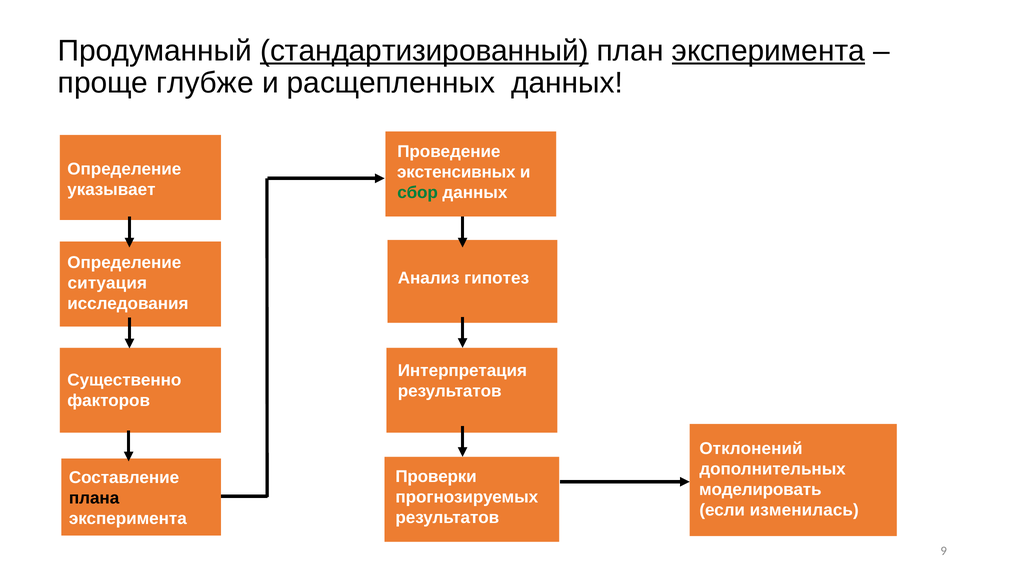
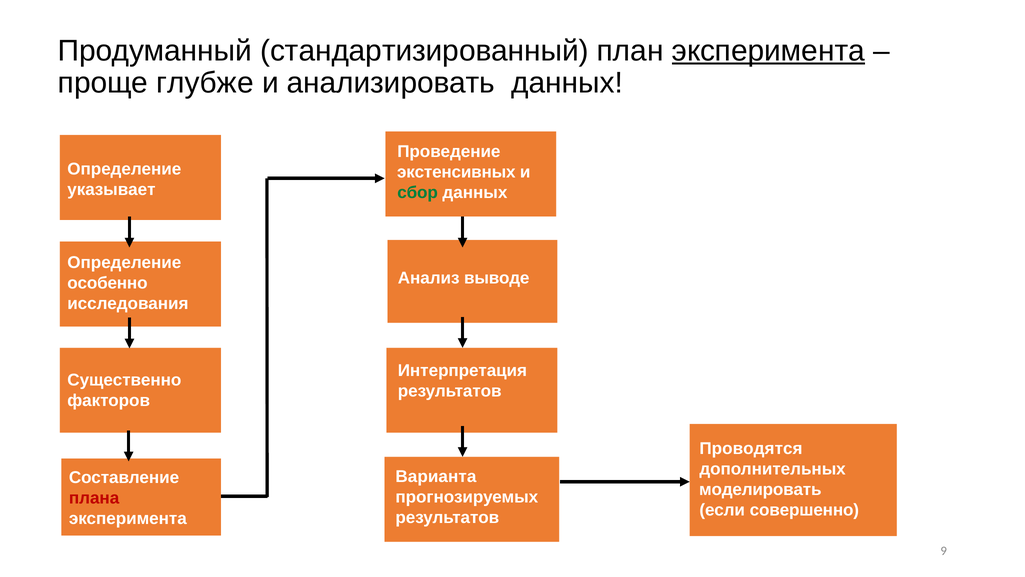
стандартизированный underline: present -> none
расщепленных: расщепленных -> анализировать
гипотез: гипотез -> выводе
ситуация: ситуация -> особенно
Отклонений: Отклонений -> Проводятся
Проверки: Проверки -> Варианта
плана colour: black -> red
изменилась: изменилась -> совершенно
